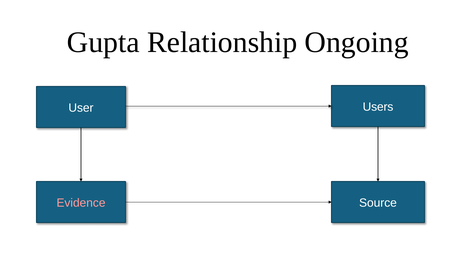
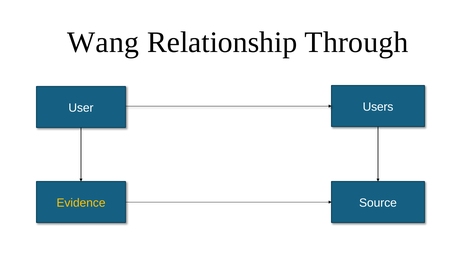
Gupta: Gupta -> Wang
Ongoing: Ongoing -> Through
Evidence colour: pink -> yellow
